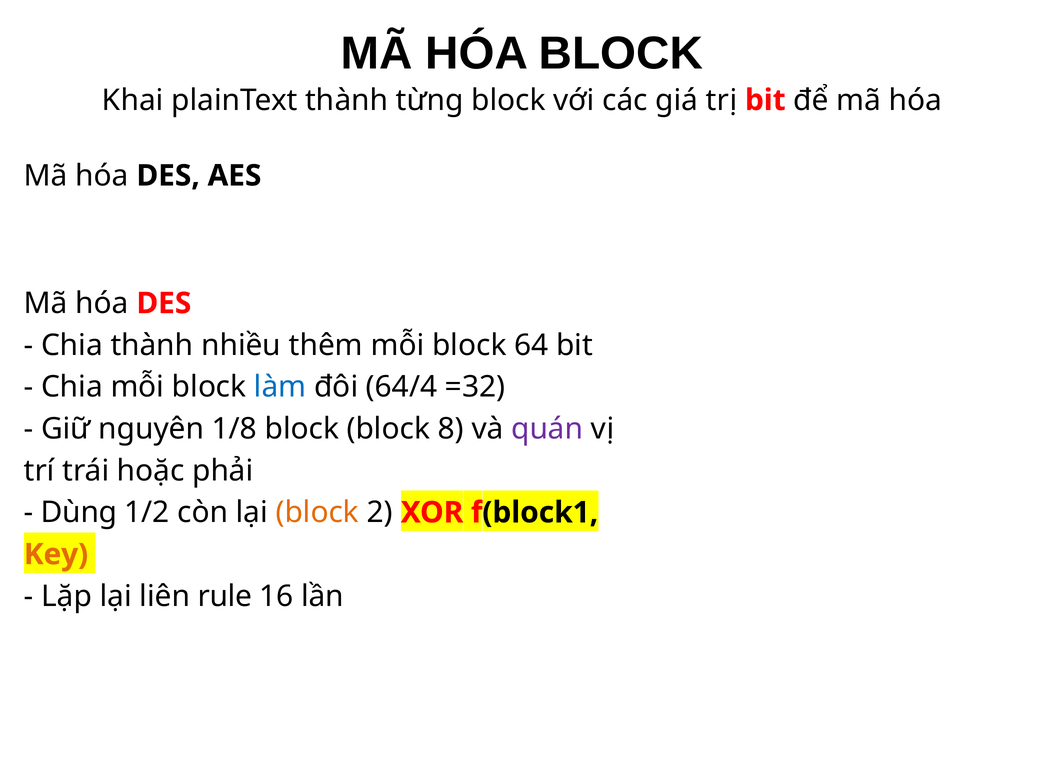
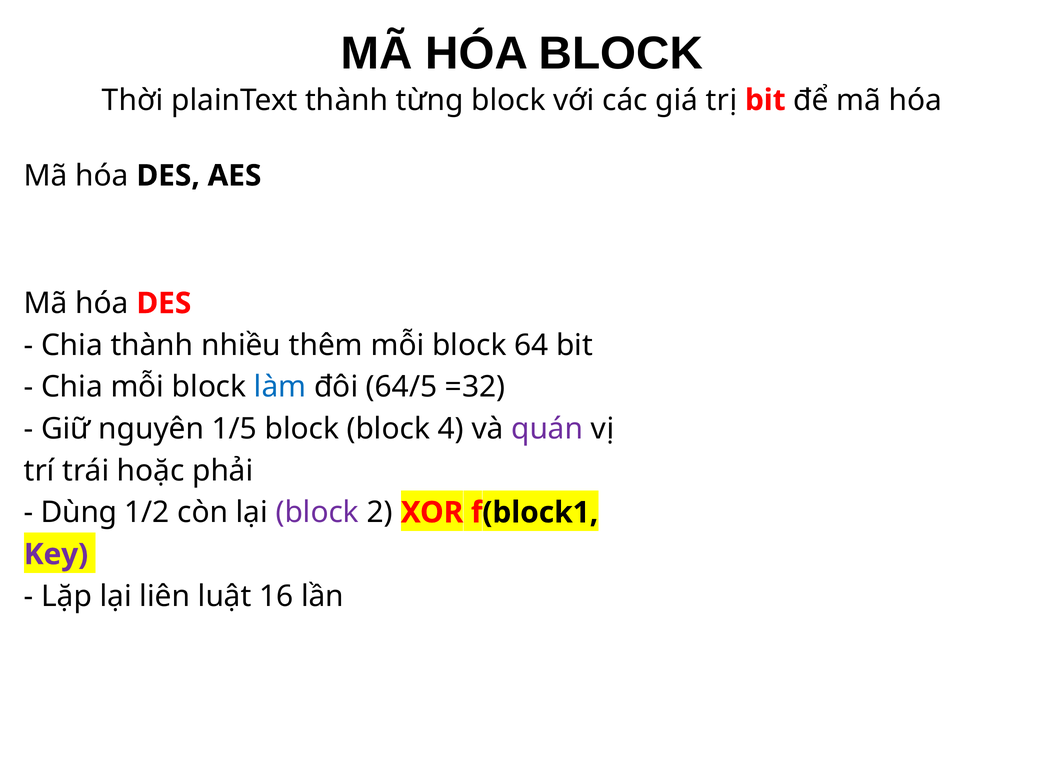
Khai: Khai -> Thời
64/4: 64/4 -> 64/5
1/8: 1/8 -> 1/5
8: 8 -> 4
block at (317, 513) colour: orange -> purple
Key colour: orange -> purple
rule: rule -> luật
